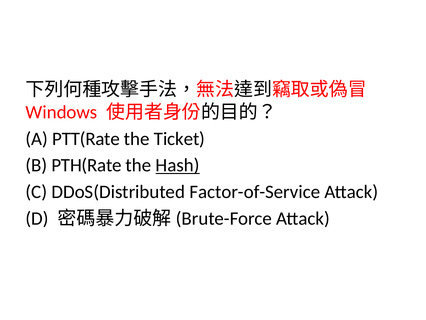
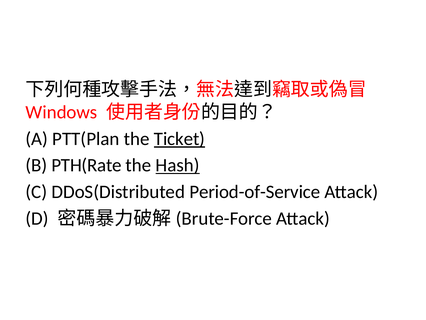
PTT(Rate: PTT(Rate -> PTT(Plan
Ticket underline: none -> present
Factor-of-Service: Factor-of-Service -> Period-of-Service
